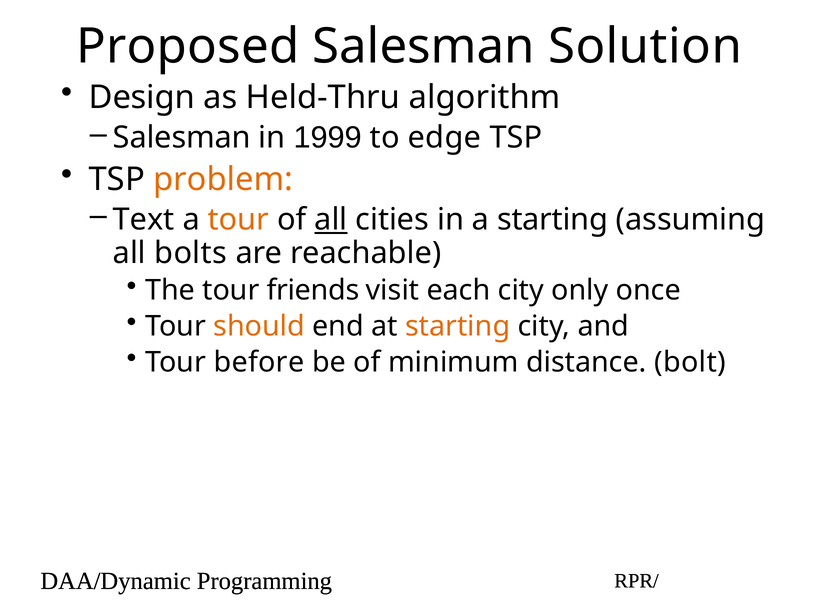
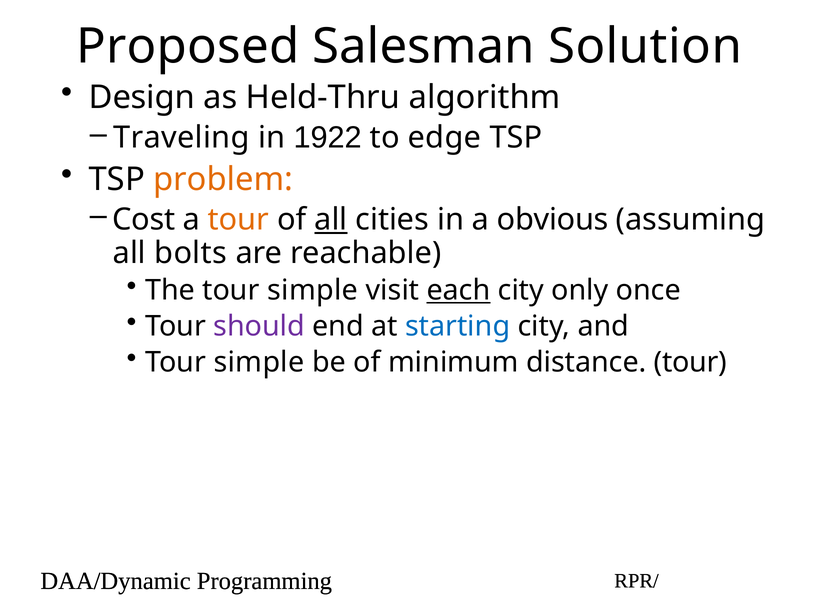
Salesman at (182, 138): Salesman -> Traveling
1999: 1999 -> 1922
Text: Text -> Cost
a starting: starting -> obvious
The tour friends: friends -> simple
each underline: none -> present
should colour: orange -> purple
starting at (458, 326) colour: orange -> blue
before at (259, 363): before -> simple
distance bolt: bolt -> tour
